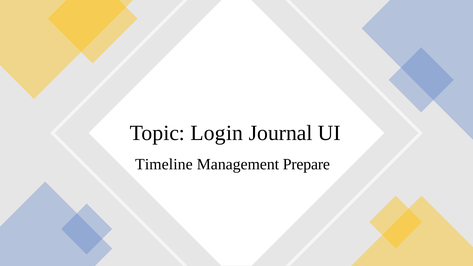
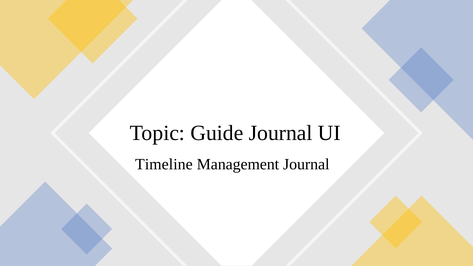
Login: Login -> Guide
Management Prepare: Prepare -> Journal
